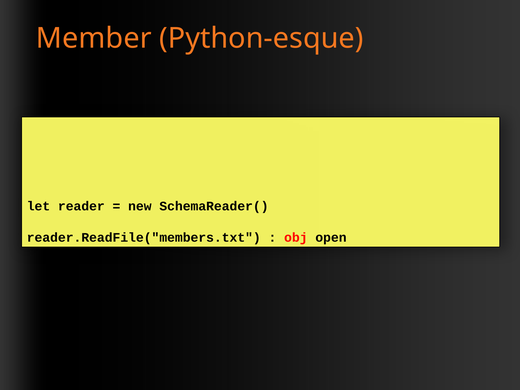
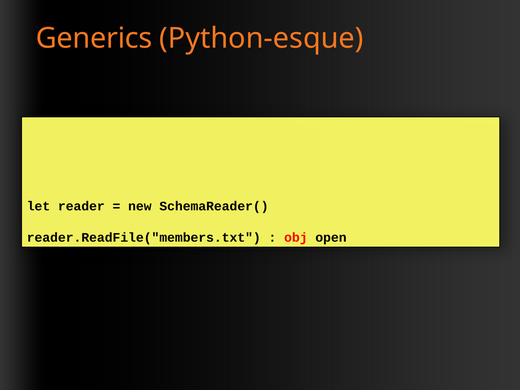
Member: Member -> Generics
